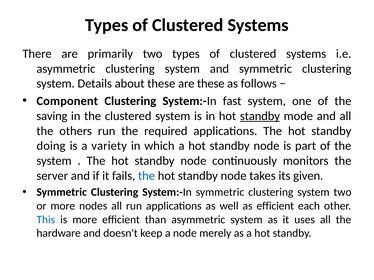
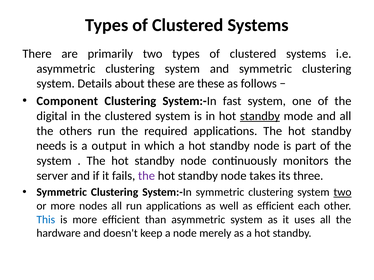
saving: saving -> digital
doing: doing -> needs
variety: variety -> output
the at (147, 176) colour: blue -> purple
given: given -> three
two at (343, 193) underline: none -> present
